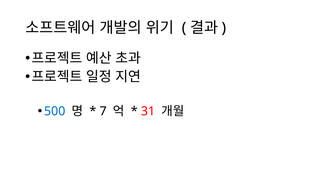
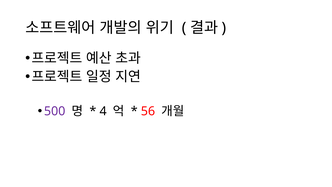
500 colour: blue -> purple
7: 7 -> 4
31: 31 -> 56
